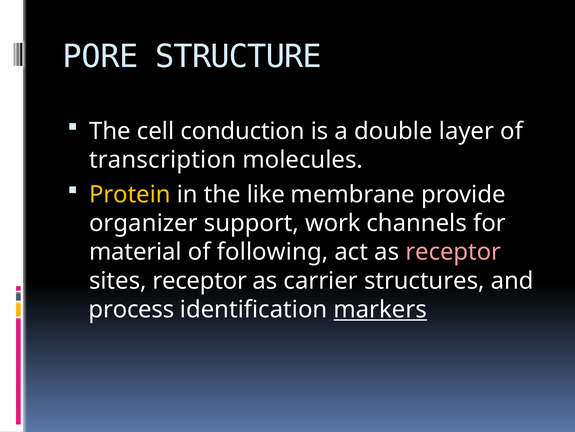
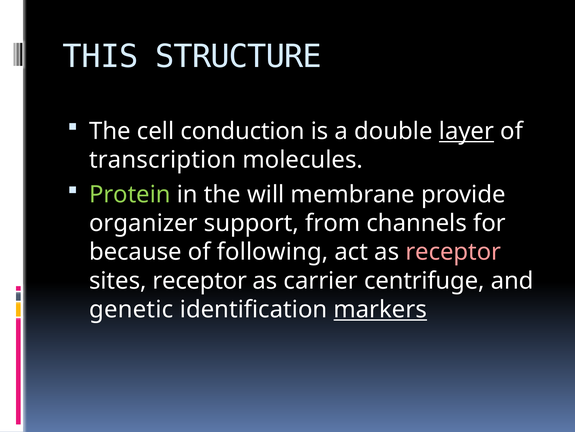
PORE: PORE -> THIS
layer underline: none -> present
Protein colour: yellow -> light green
like: like -> will
work: work -> from
material: material -> because
structures: structures -> centrifuge
process: process -> genetic
